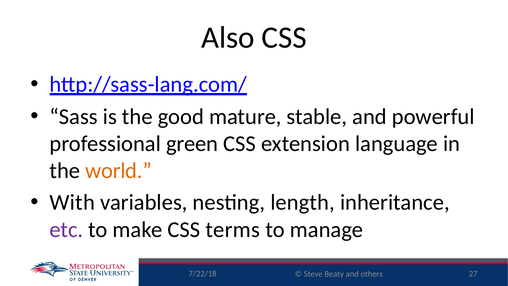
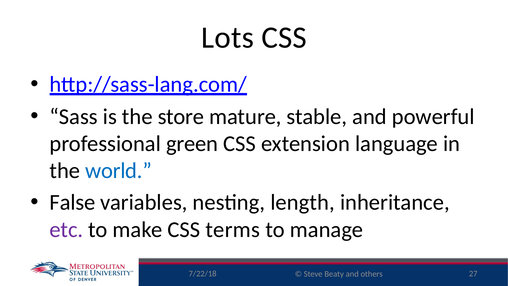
Also: Also -> Lots
good: good -> store
world colour: orange -> blue
With: With -> False
